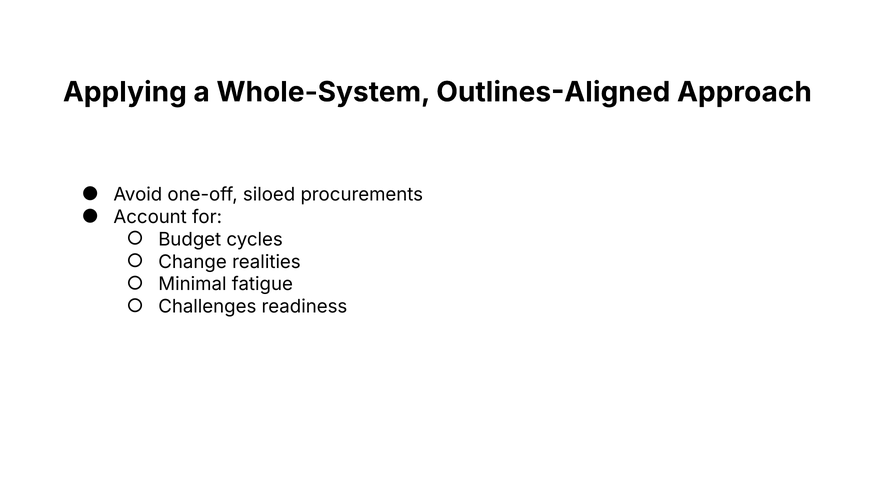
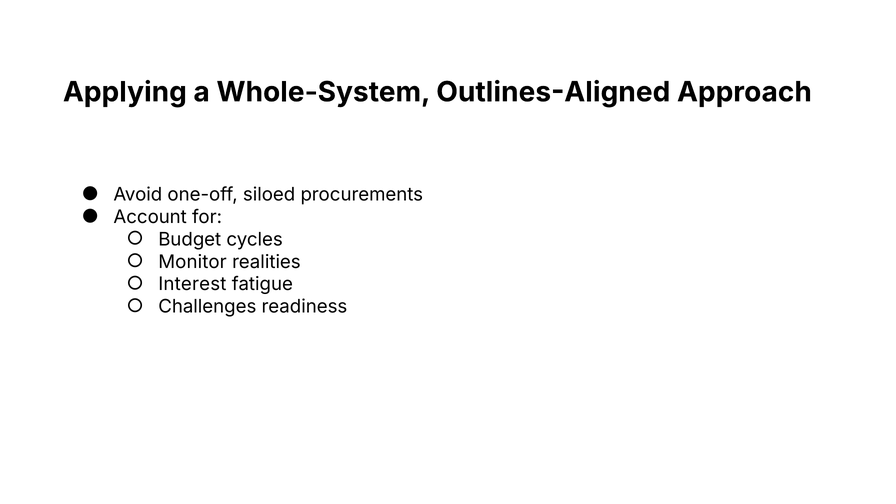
Change: Change -> Monitor
Minimal: Minimal -> Interest
